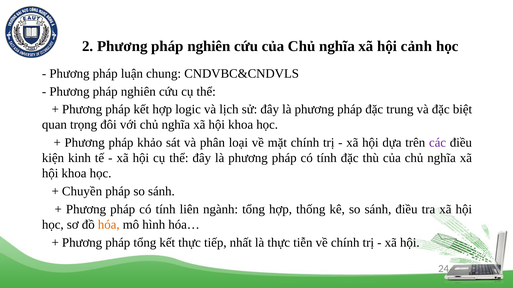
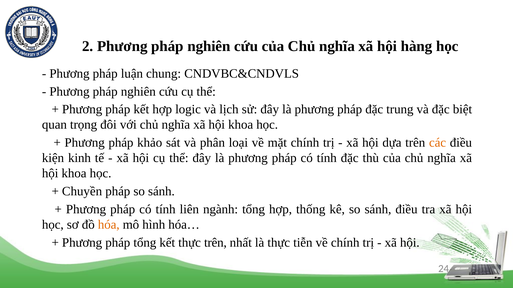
cảnh: cảnh -> hàng
các colour: purple -> orange
thực tiếp: tiếp -> trên
